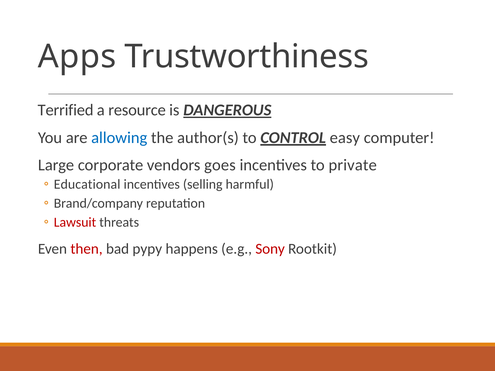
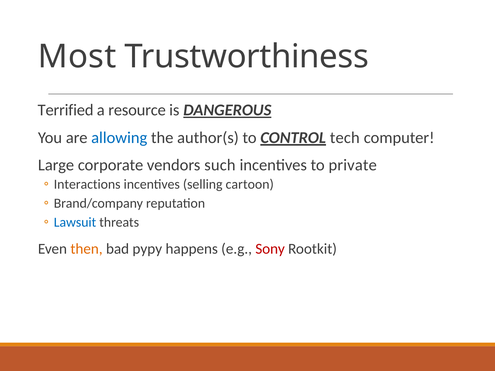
Apps: Apps -> Most
easy: easy -> tech
goes: goes -> such
Educational: Educational -> Interactions
harmful: harmful -> cartoon
Lawsuit colour: red -> blue
then colour: red -> orange
